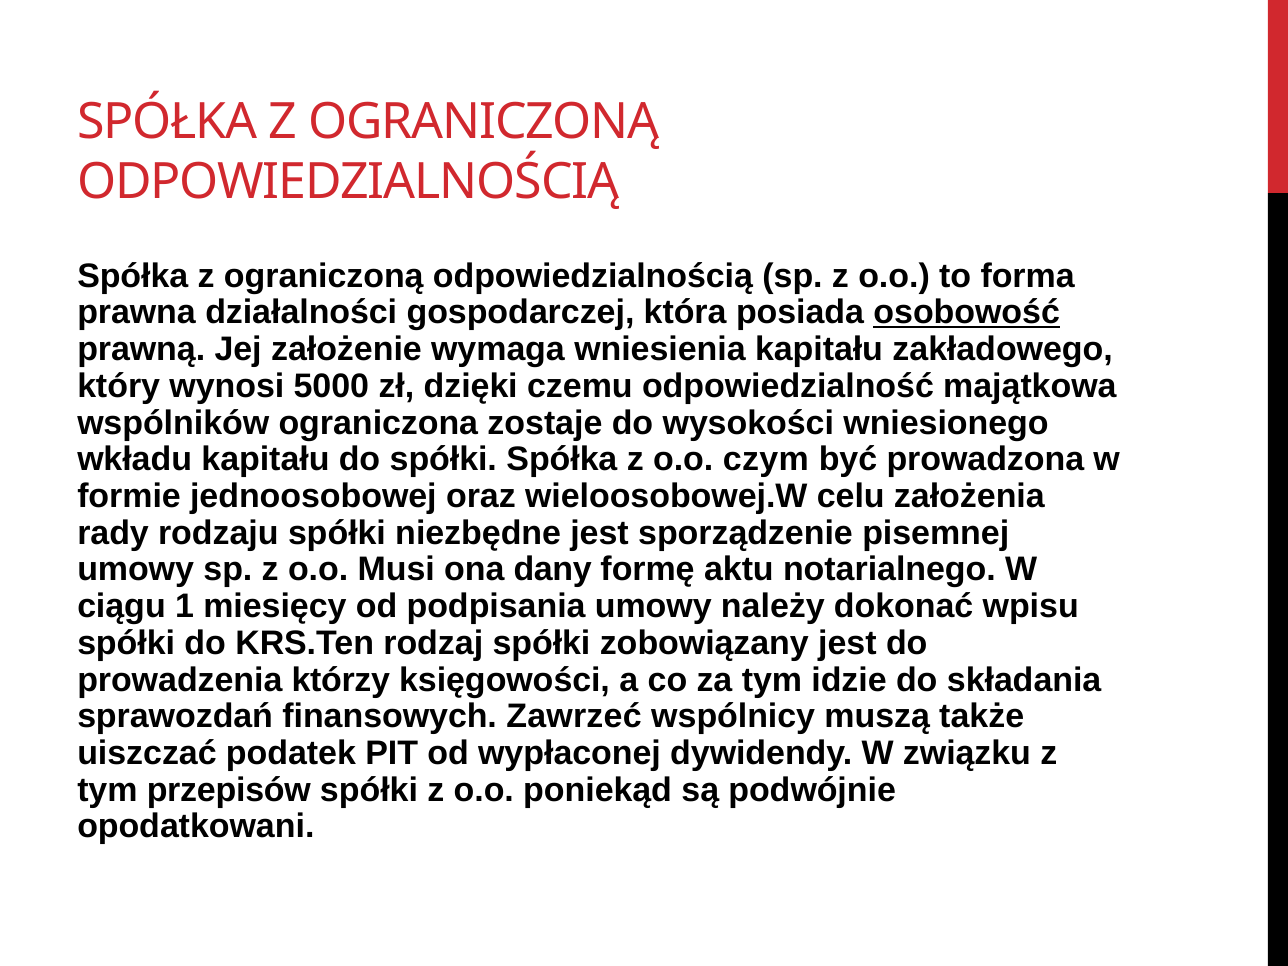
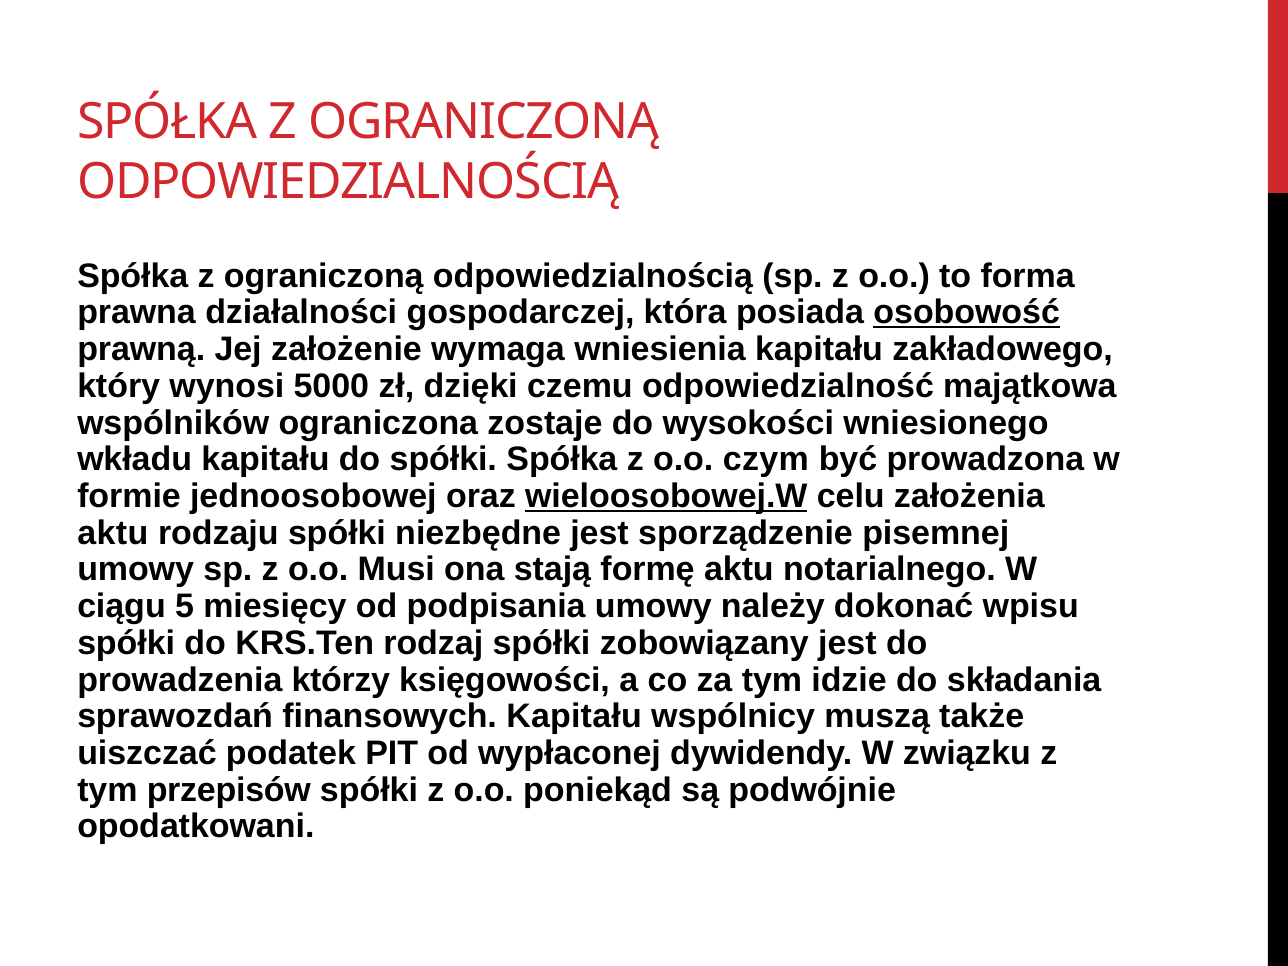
wieloosobowej.W underline: none -> present
rady at (113, 533): rady -> aktu
dany: dany -> stają
1: 1 -> 5
finansowych Zawrzeć: Zawrzeć -> Kapitału
